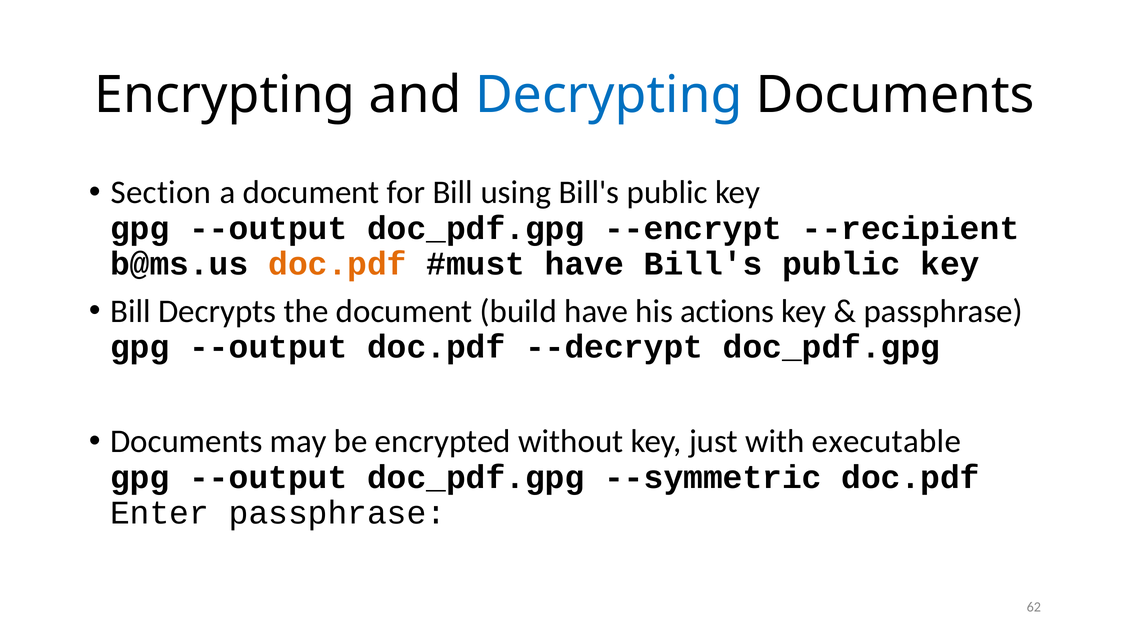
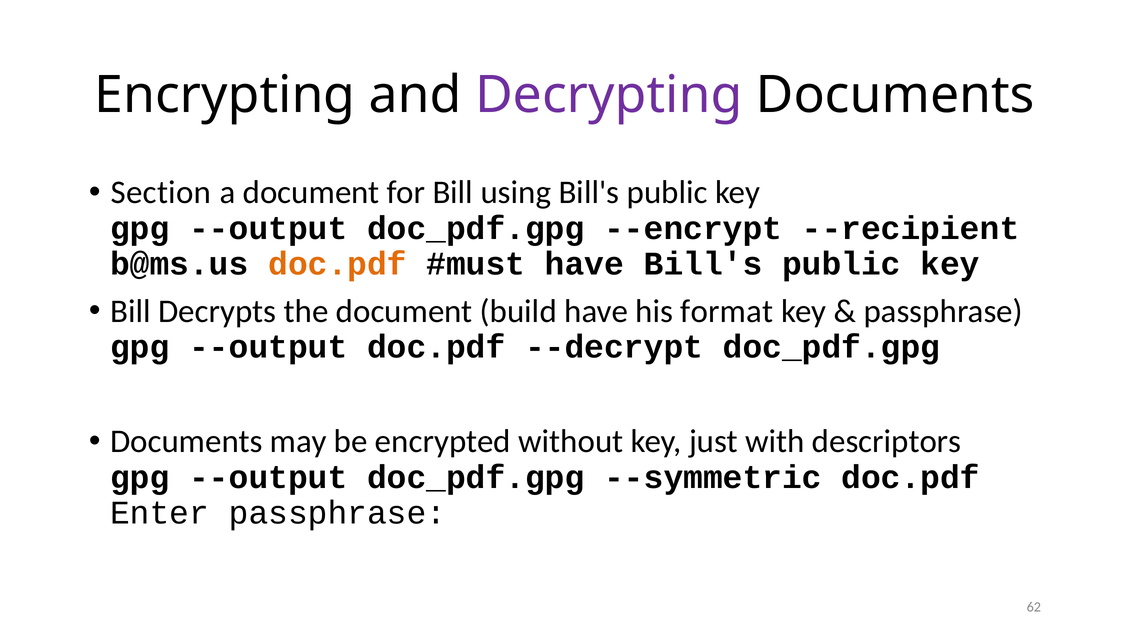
Decrypting colour: blue -> purple
actions: actions -> format
executable: executable -> descriptors
